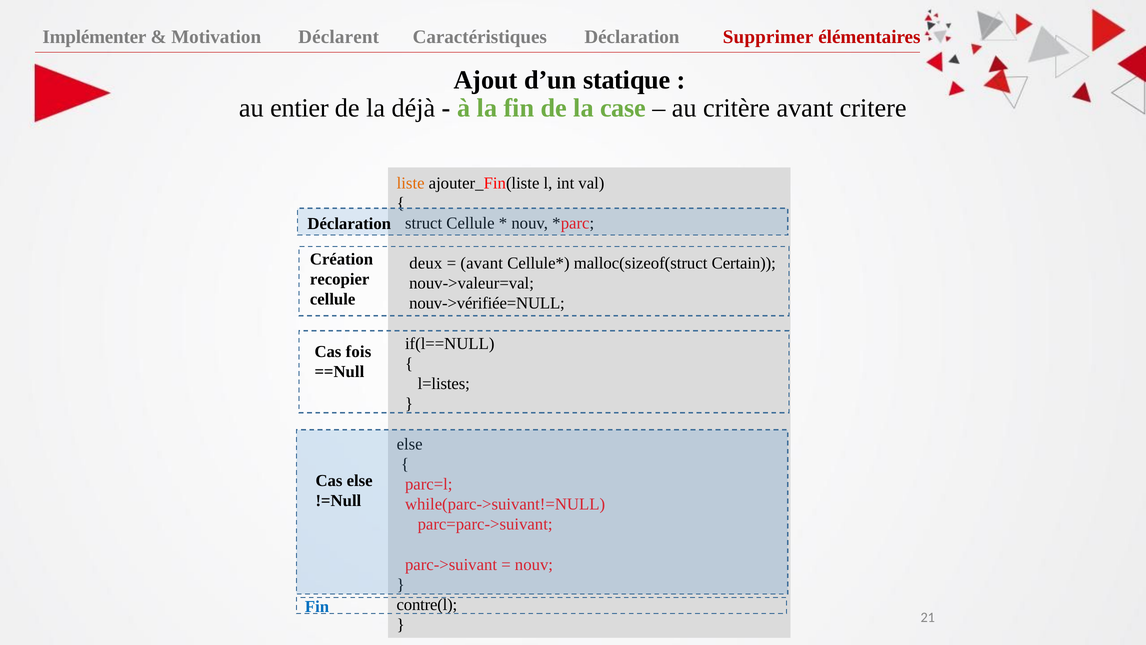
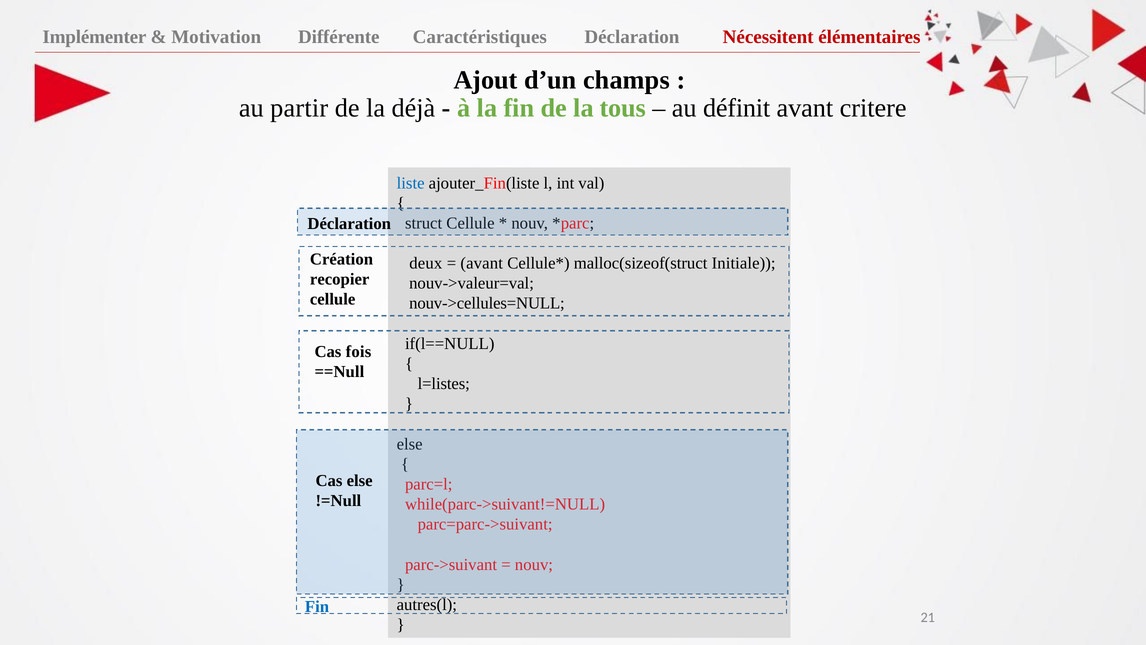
Déclarent: Déclarent -> Différente
Supprimer: Supprimer -> Nécessitent
statique: statique -> champs
entier: entier -> partir
case: case -> tous
critère: critère -> définit
liste colour: orange -> blue
Certain: Certain -> Initiale
nouv->vérifiée=NULL: nouv->vérifiée=NULL -> nouv->cellules=NULL
contre(l: contre(l -> autres(l
